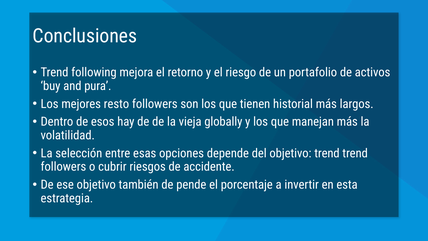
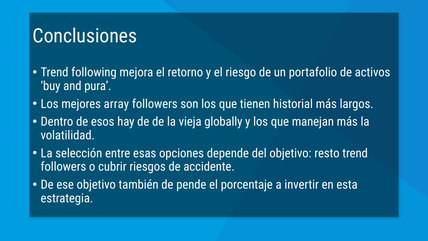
resto: resto -> array
objetivo trend: trend -> resto
